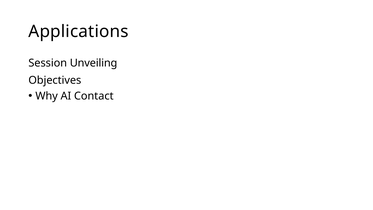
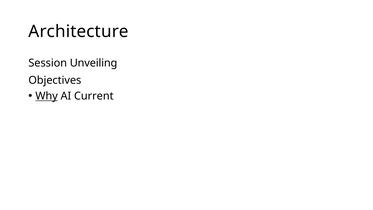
Applications: Applications -> Architecture
Why underline: none -> present
Contact: Contact -> Current
